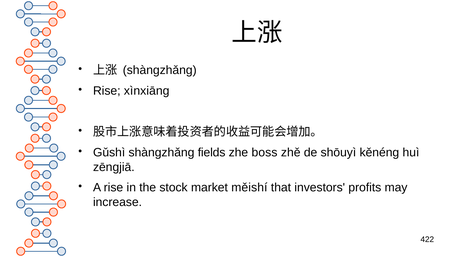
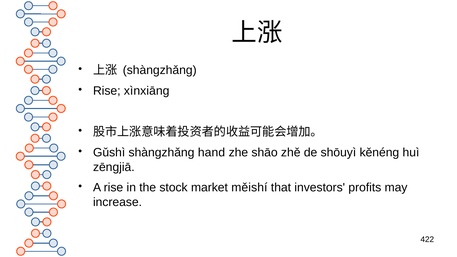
fields: fields -> hand
boss: boss -> shāo
